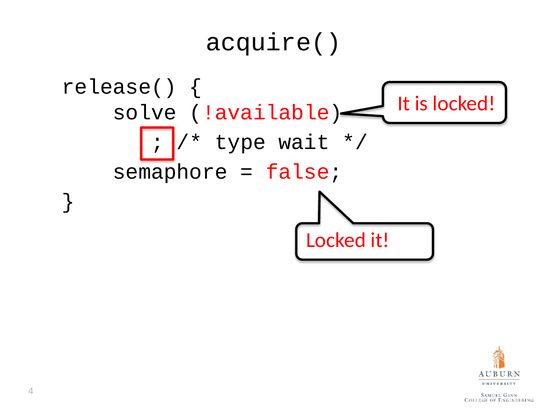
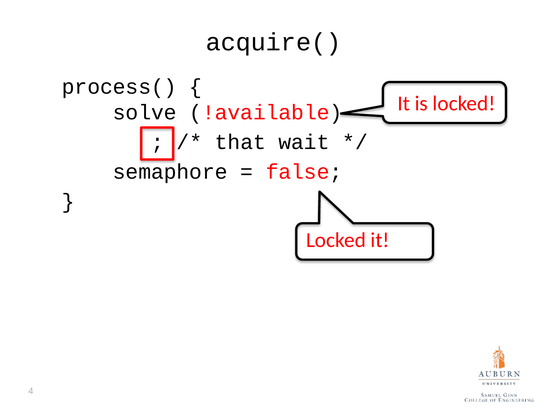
release(: release( -> process(
type: type -> that
